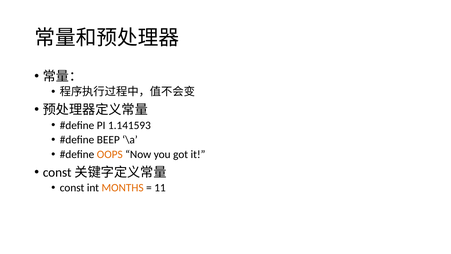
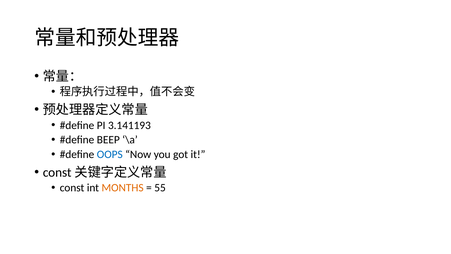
1.141593: 1.141593 -> 3.141193
OOPS colour: orange -> blue
11: 11 -> 55
